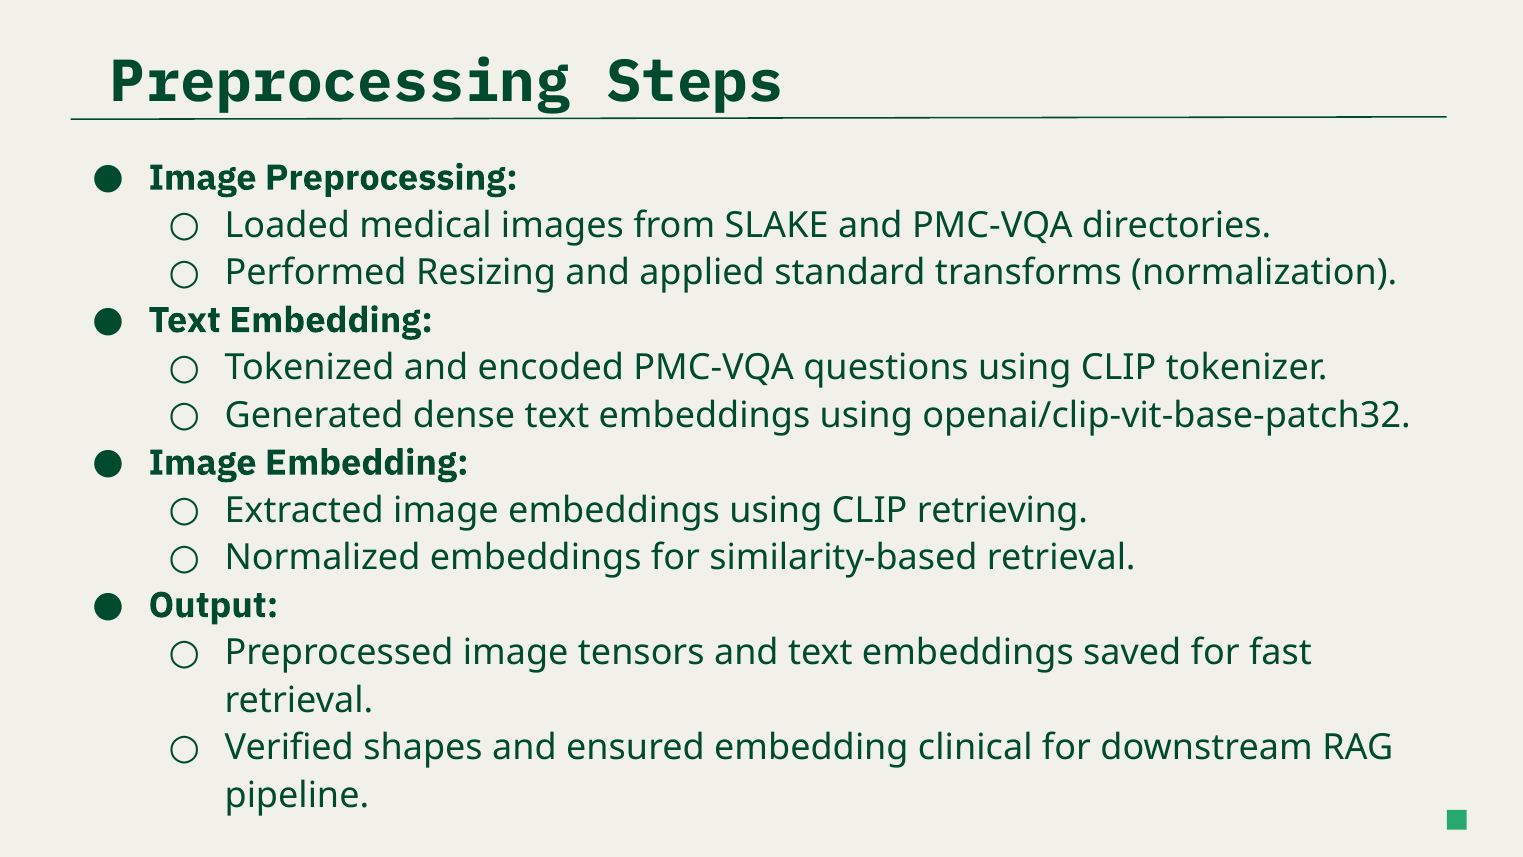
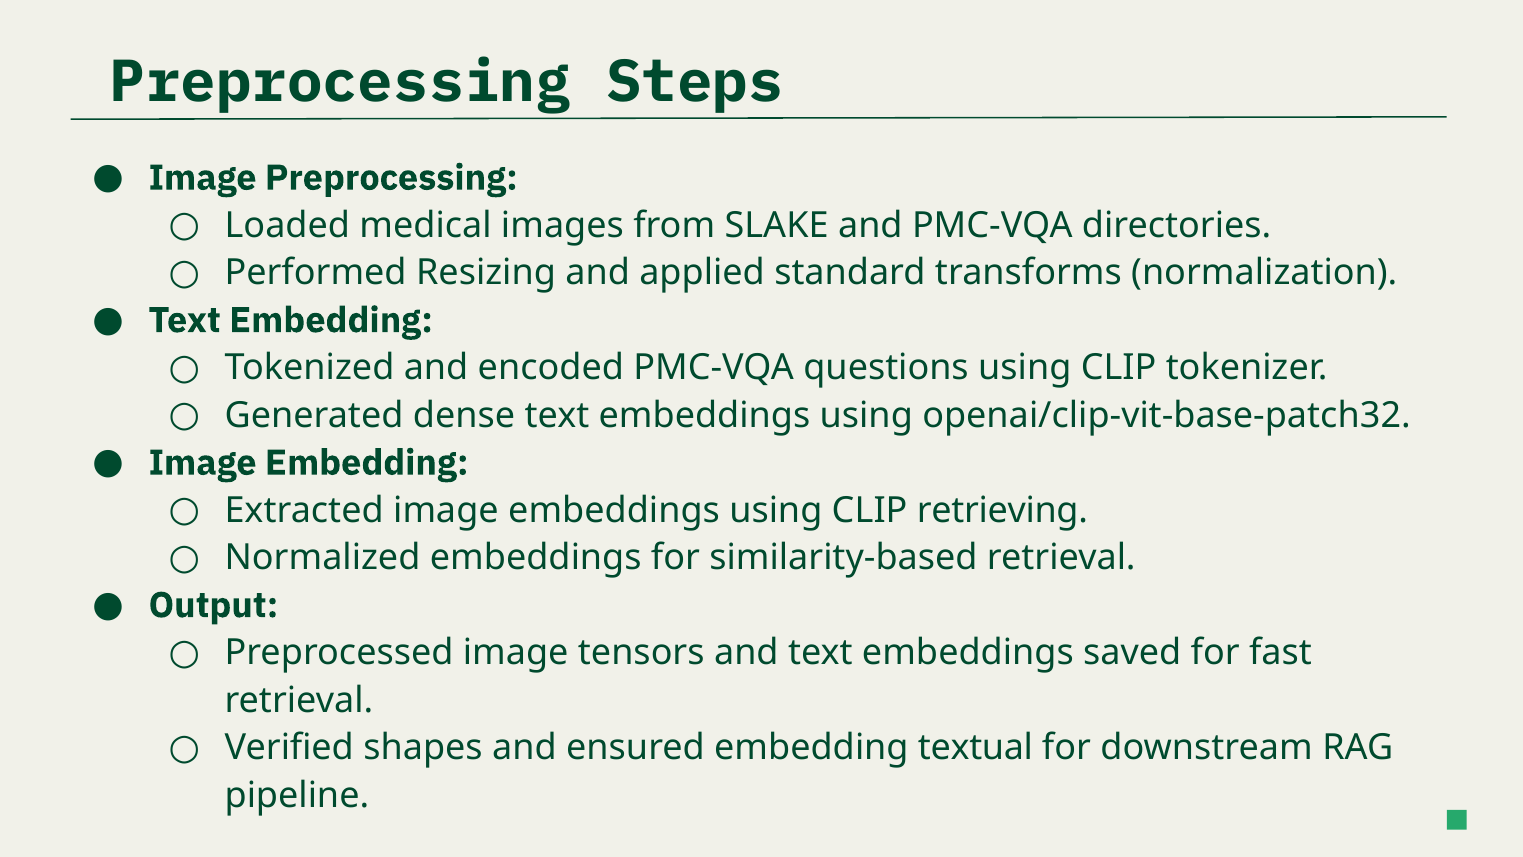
clinical: clinical -> textual
